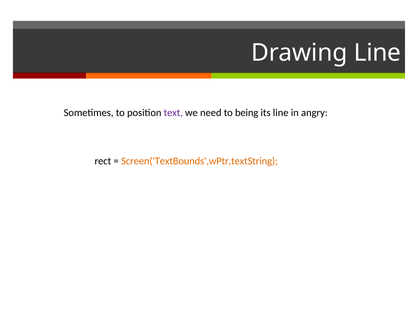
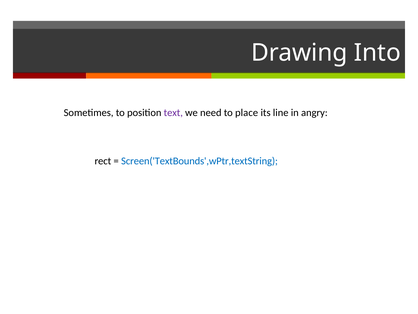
Drawing Line: Line -> Into
being: being -> place
Screen('TextBounds',wPtr,textString colour: orange -> blue
